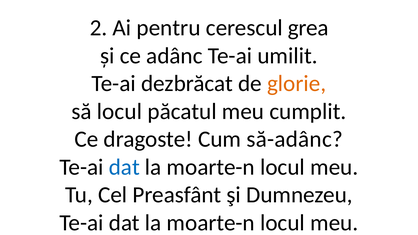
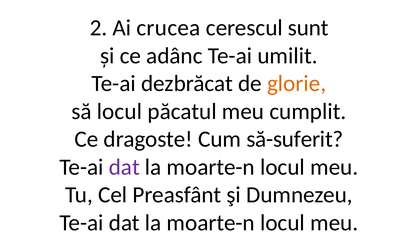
pentru: pentru -> crucea
grea: grea -> sunt
să-adânc: să-adânc -> să-suferit
dat at (124, 167) colour: blue -> purple
